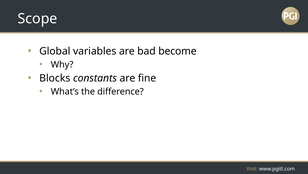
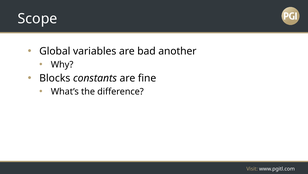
become: become -> another
